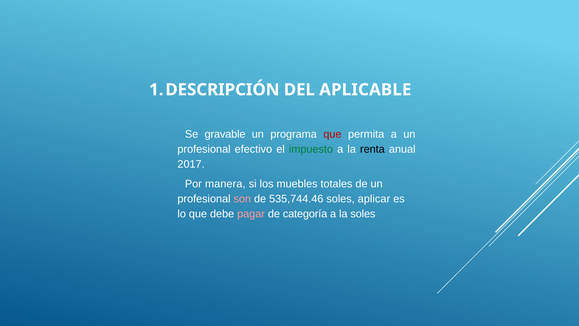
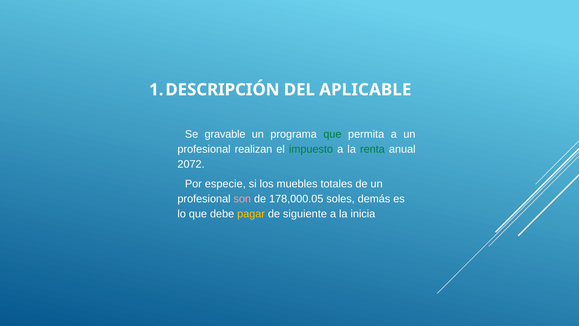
que at (332, 134) colour: red -> green
efectivo: efectivo -> realizan
renta colour: black -> green
2017: 2017 -> 2072
manera: manera -> especie
535,744.46: 535,744.46 -> 178,000.05
aplicar: aplicar -> demás
pagar colour: pink -> yellow
categoría: categoría -> siguiente
la soles: soles -> inicia
